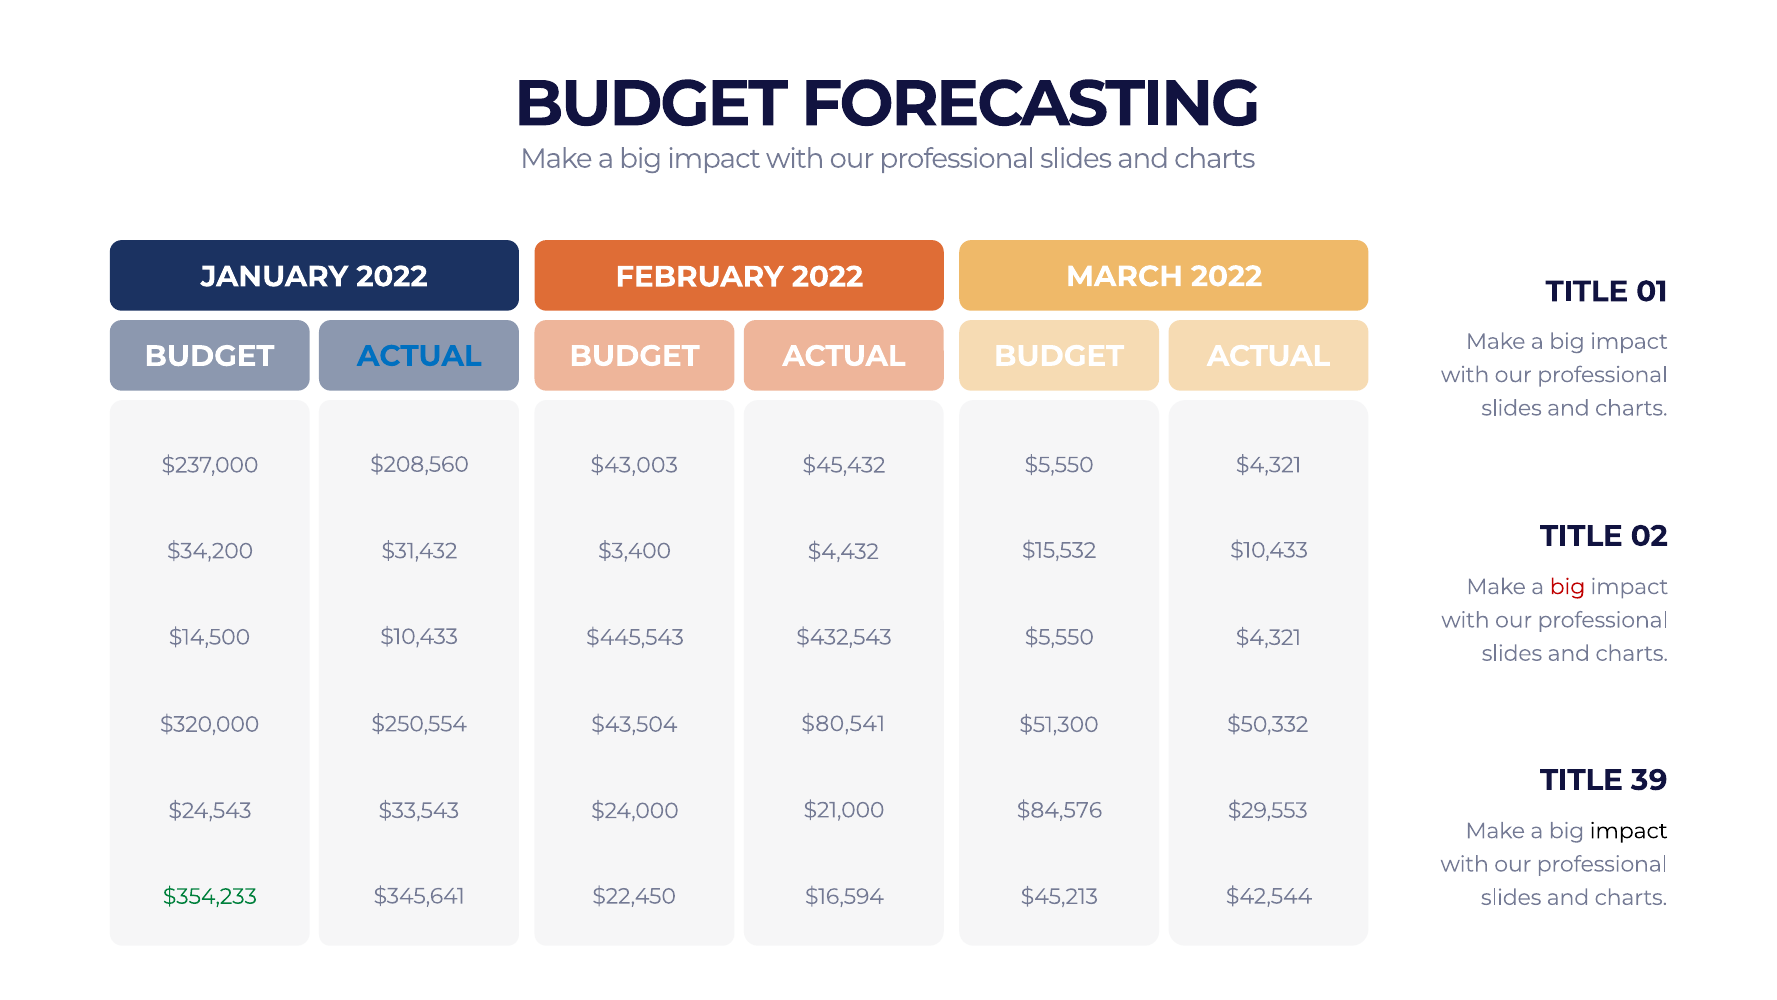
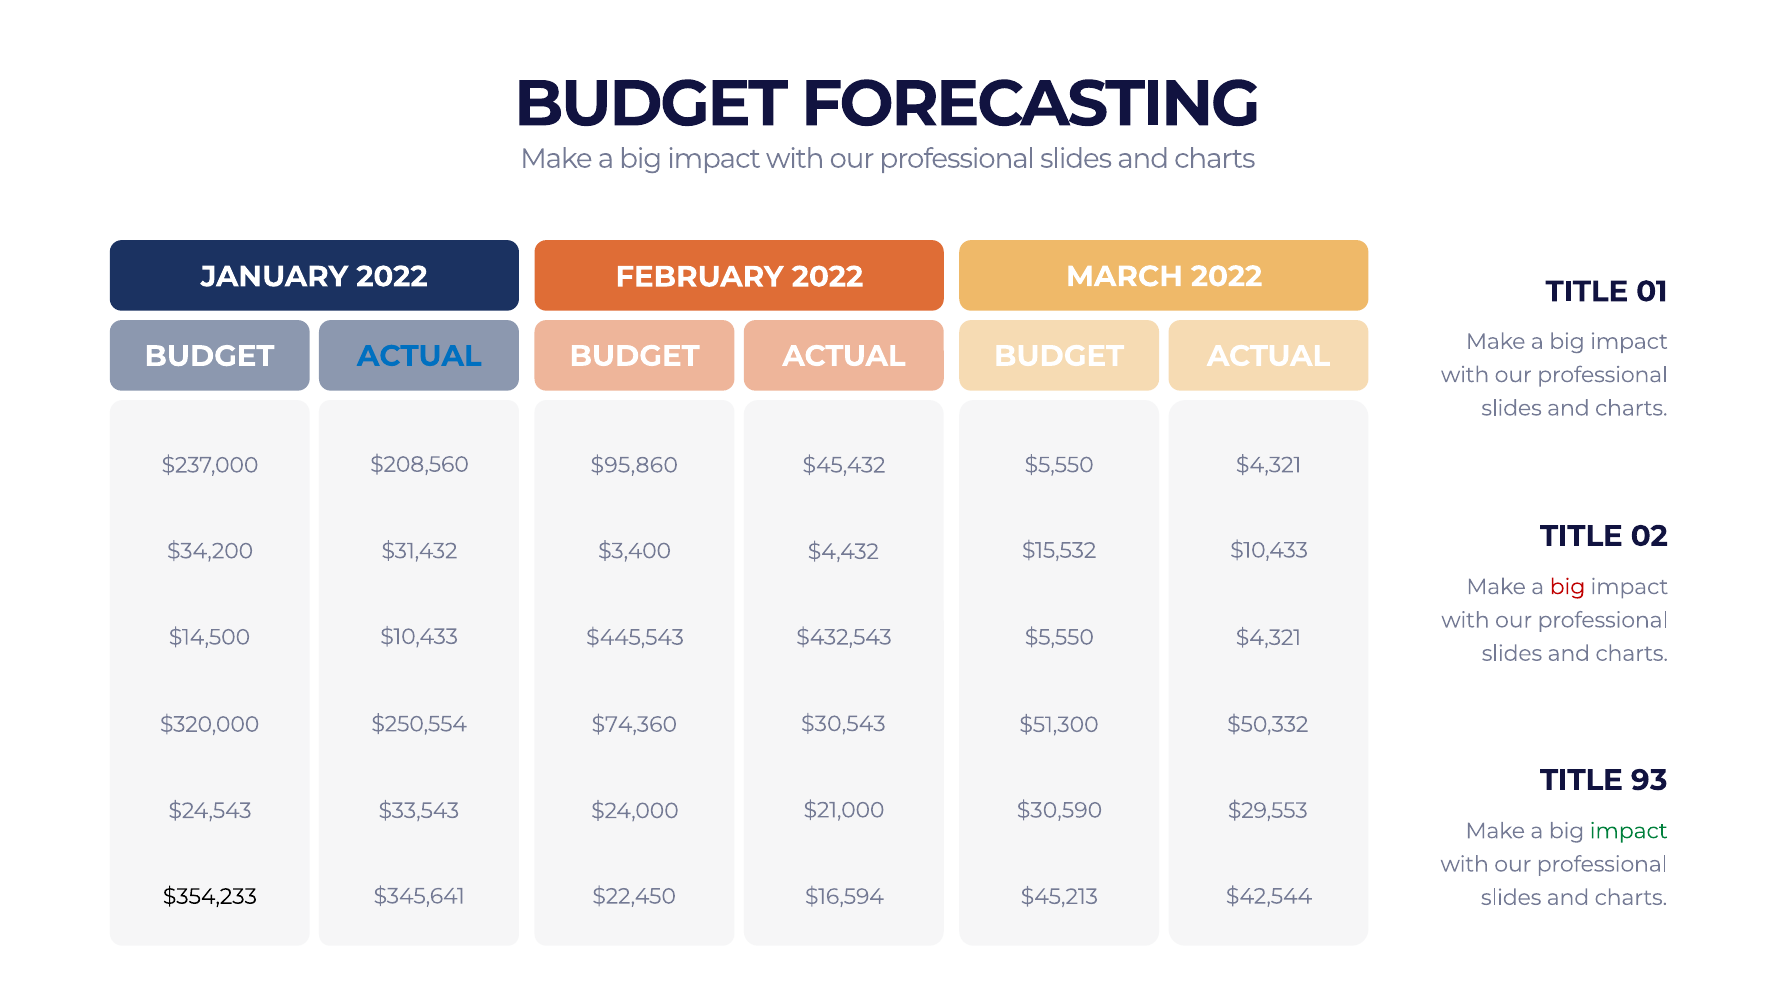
$43,003: $43,003 -> $95,860
$80,541: $80,541 -> $30,543
$43,504: $43,504 -> $74,360
39: 39 -> 93
$84,576: $84,576 -> $30,590
impact at (1629, 831) colour: black -> green
$354,233 colour: green -> black
